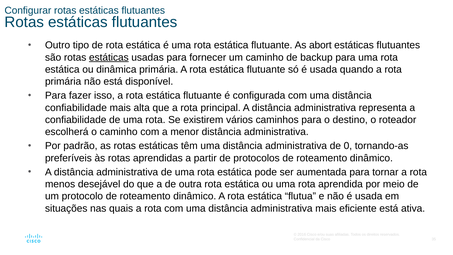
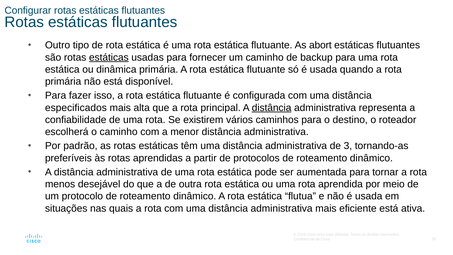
confiabilidade at (76, 108): confiabilidade -> especificados
distância at (272, 108) underline: none -> present
0: 0 -> 3
